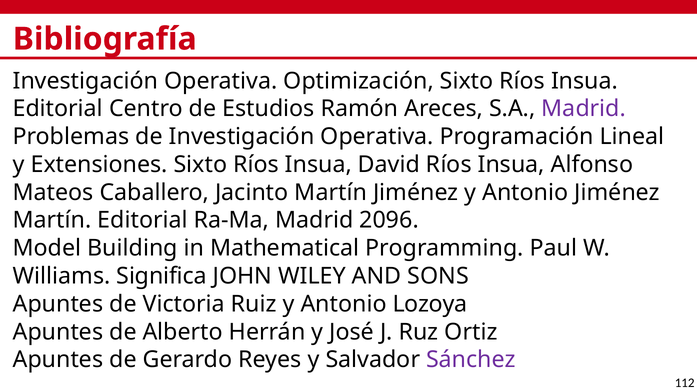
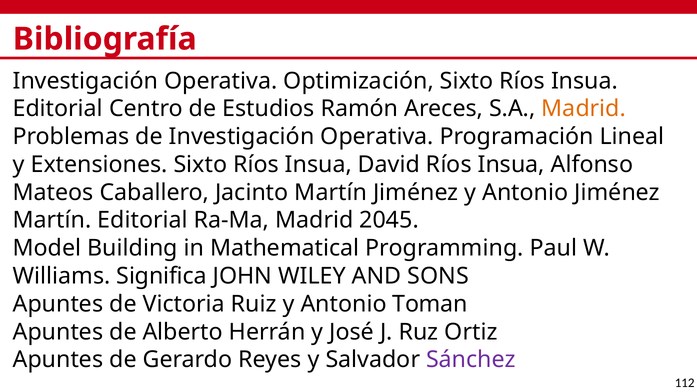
Madrid at (584, 109) colour: purple -> orange
2096: 2096 -> 2045
Lozoya: Lozoya -> Toman
